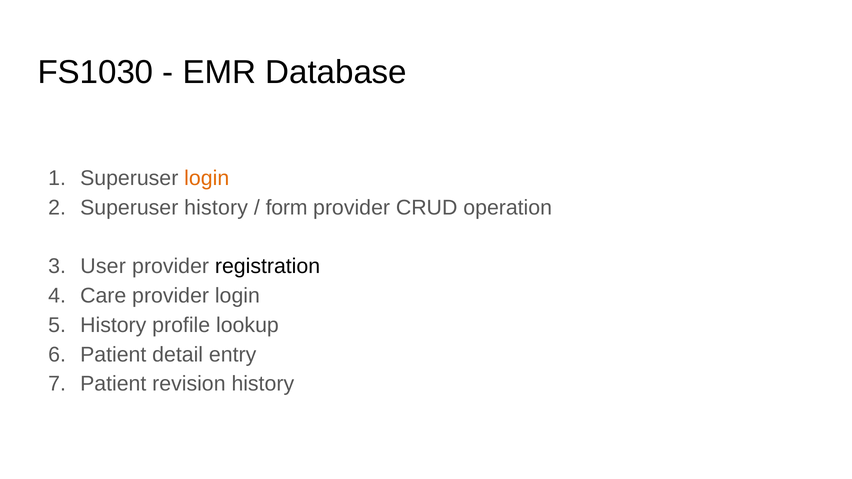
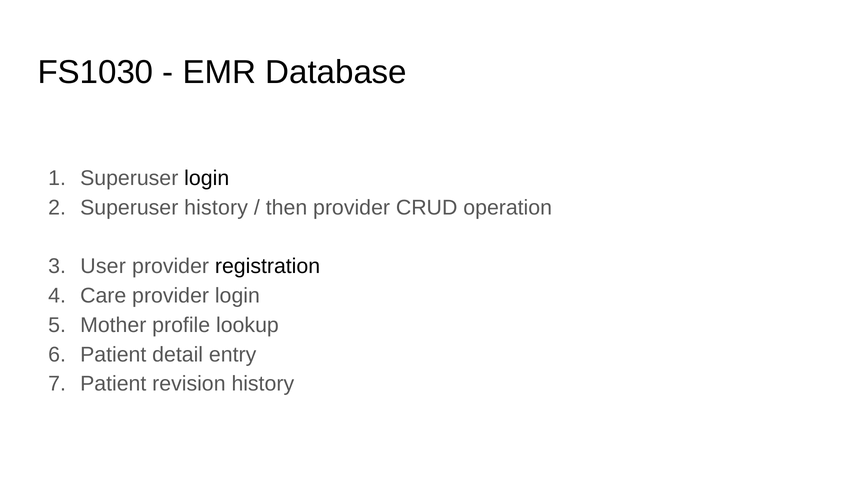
login at (207, 178) colour: orange -> black
form: form -> then
History at (113, 325): History -> Mother
